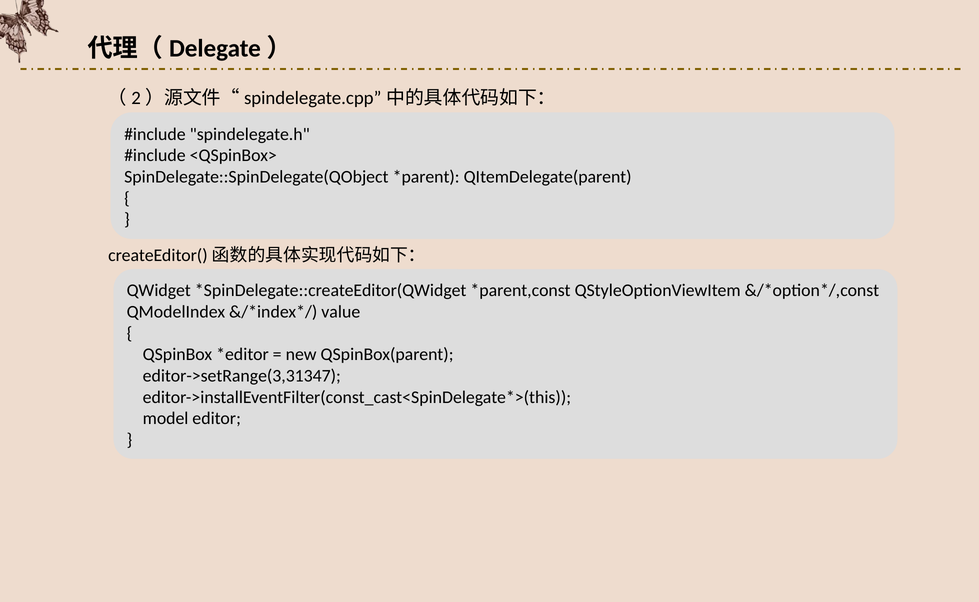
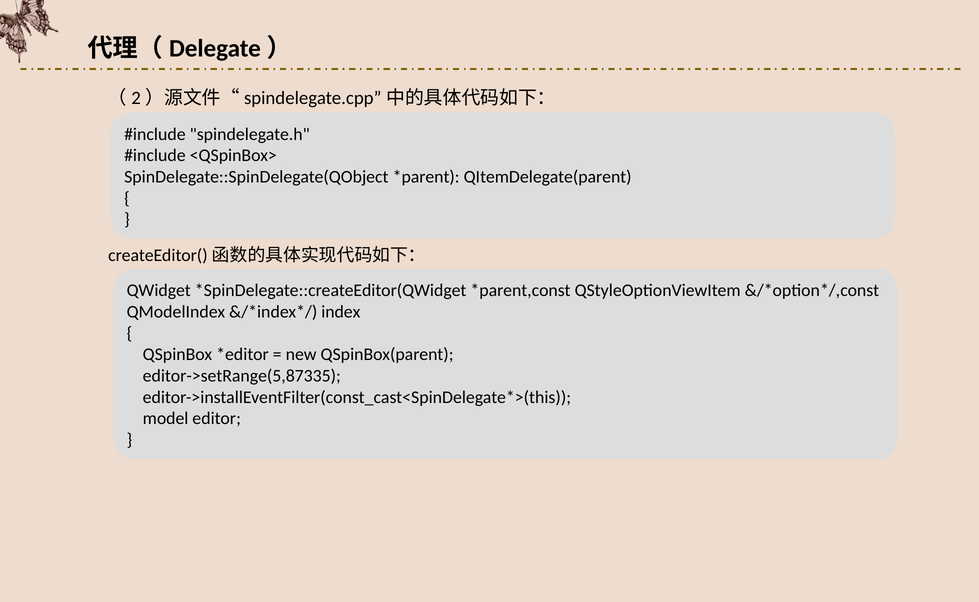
value: value -> index
editor->setRange(3,31347: editor->setRange(3,31347 -> editor->setRange(5,87335
